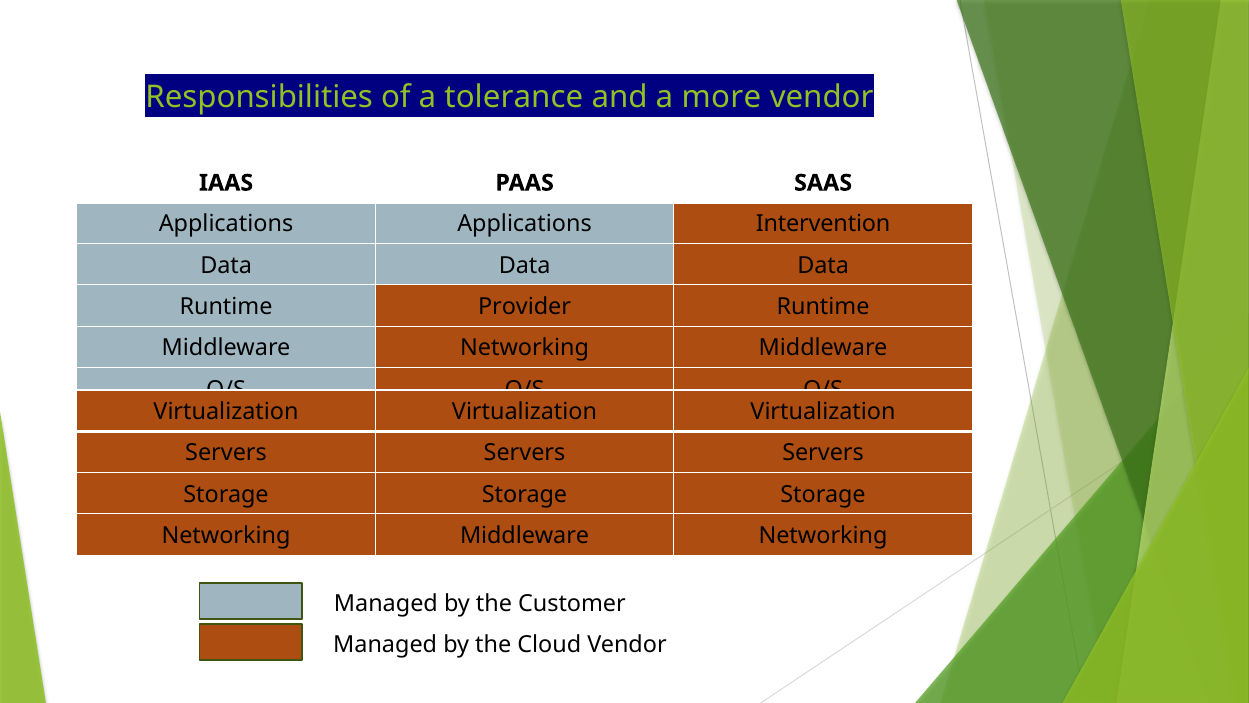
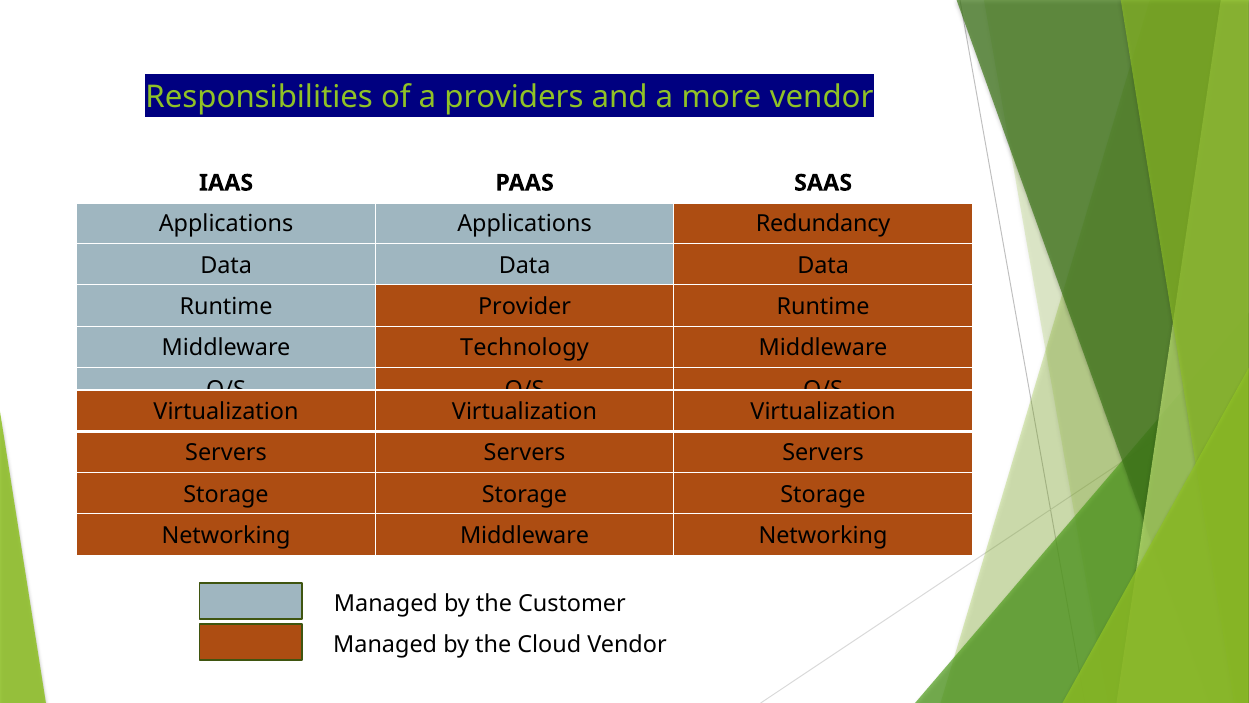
tolerance: tolerance -> providers
Intervention: Intervention -> Redundancy
Networking at (525, 348): Networking -> Technology
